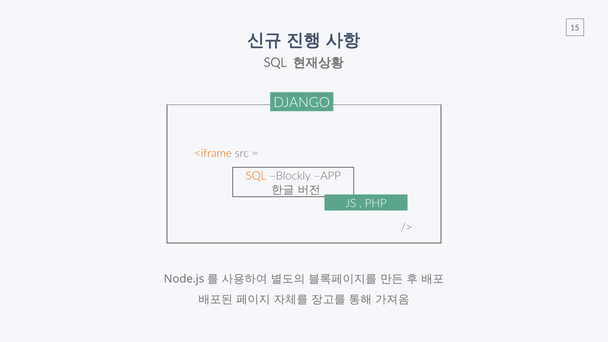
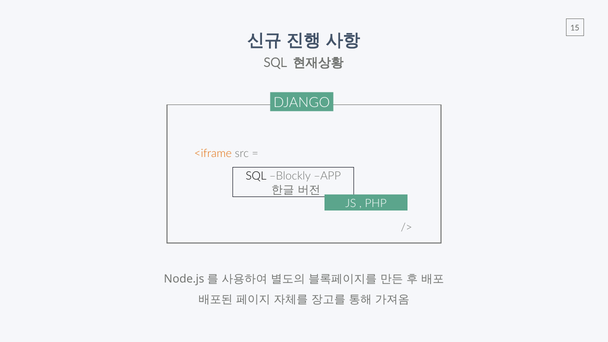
SQL at (256, 176) colour: orange -> black
